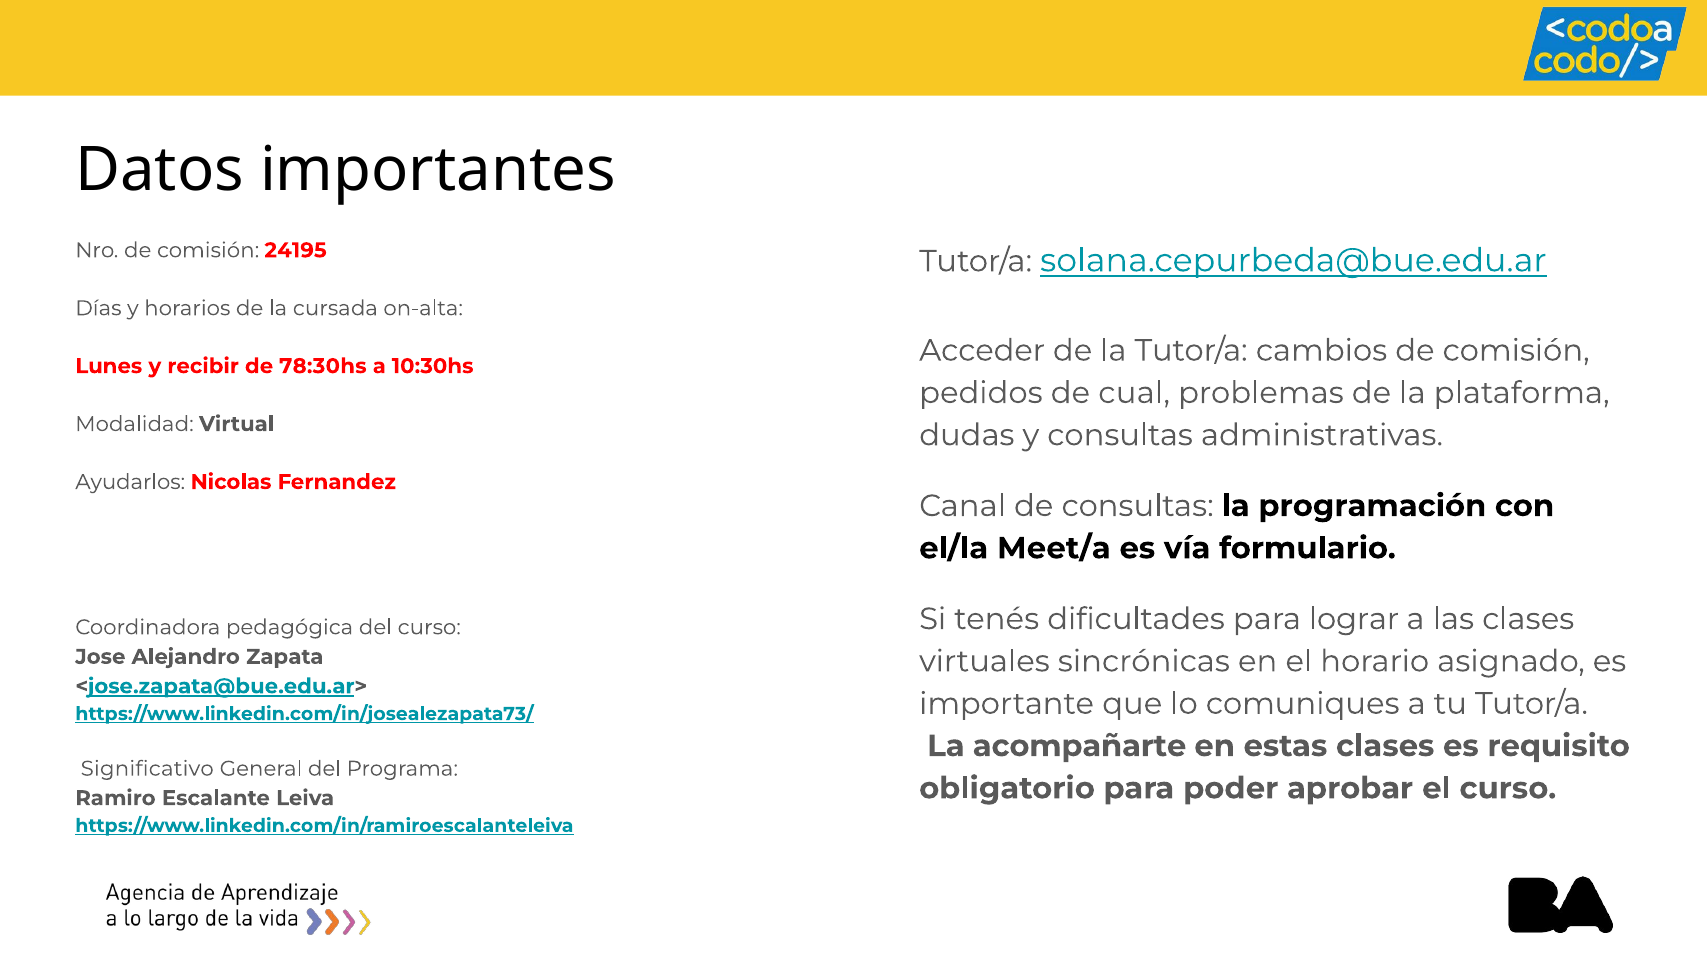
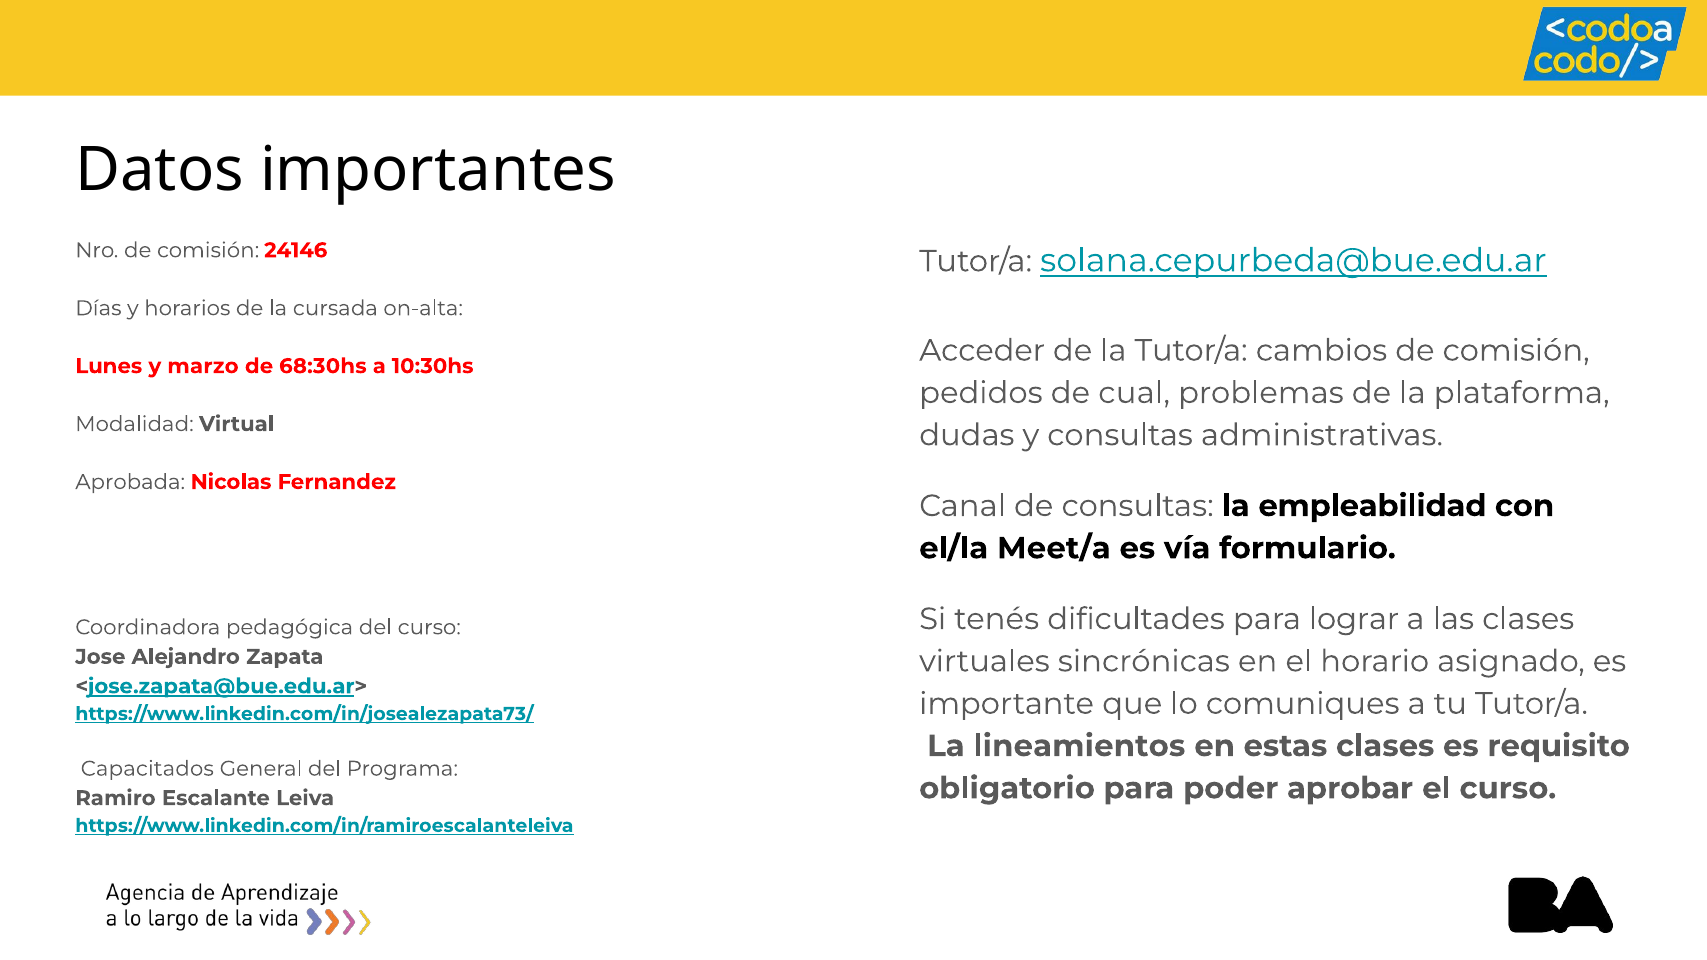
24195: 24195 -> 24146
recibir: recibir -> marzo
78:30hs: 78:30hs -> 68:30hs
Ayudarlos: Ayudarlos -> Aprobada
programación: programación -> empleabilidad
acompañarte: acompañarte -> lineamientos
Significativo: Significativo -> Capacitados
